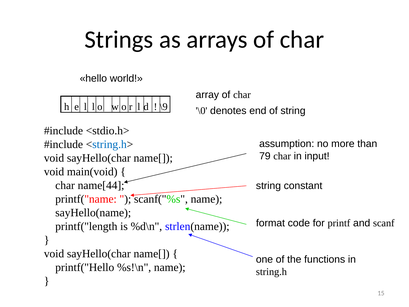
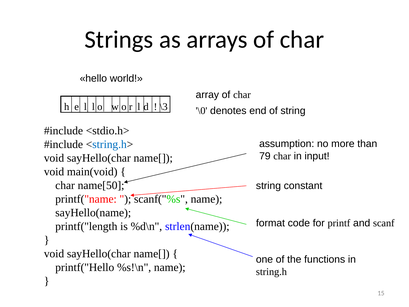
\9: \9 -> \3
name[44: name[44 -> name[50
